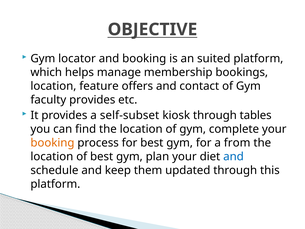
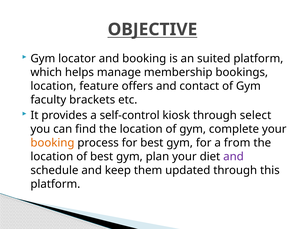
faculty provides: provides -> brackets
self-subset: self-subset -> self-control
tables: tables -> select
and at (233, 156) colour: blue -> purple
